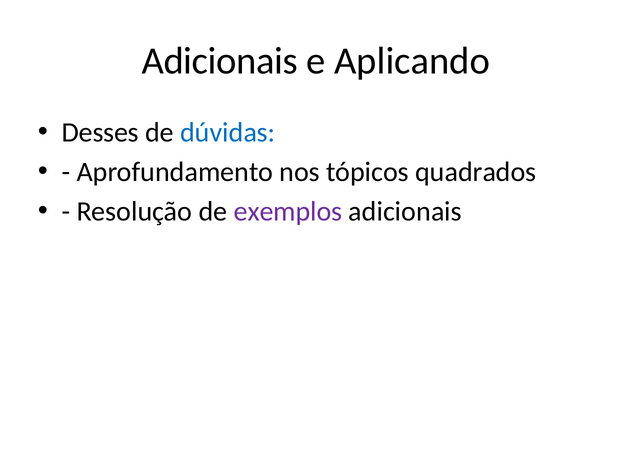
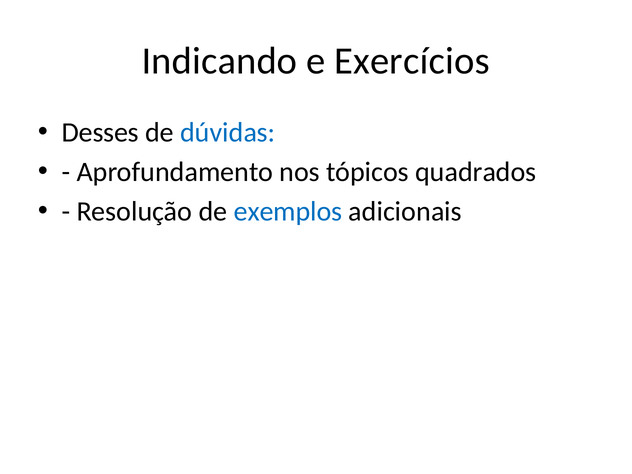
Adicionais at (220, 61): Adicionais -> Indicando
Aplicando: Aplicando -> Exercícios
exemplos colour: purple -> blue
